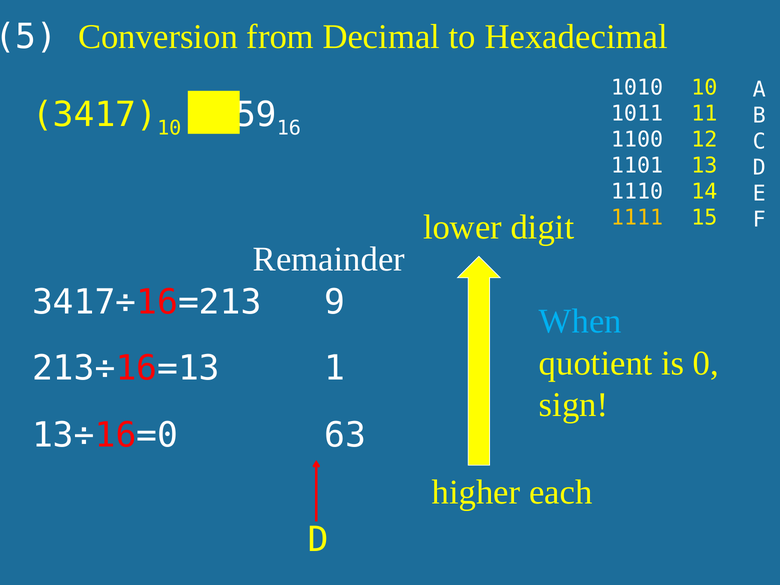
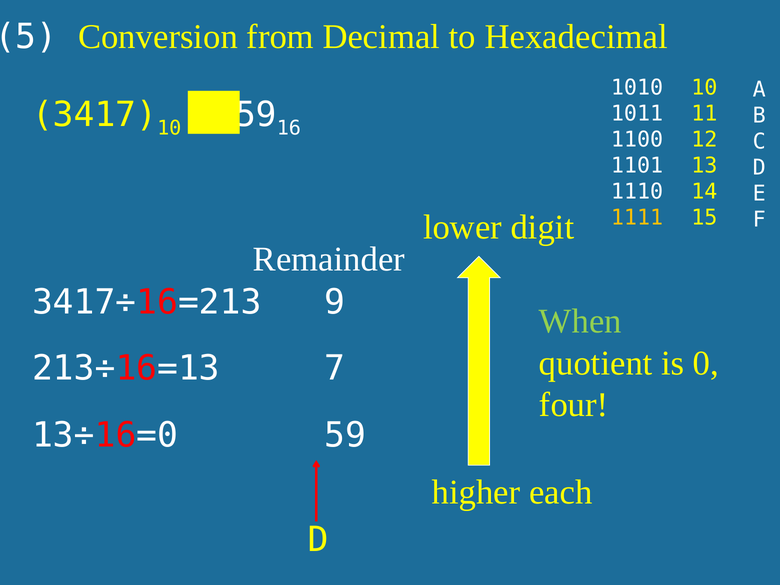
When colour: light blue -> light green
1: 1 -> 7
sign: sign -> four
63: 63 -> 59
